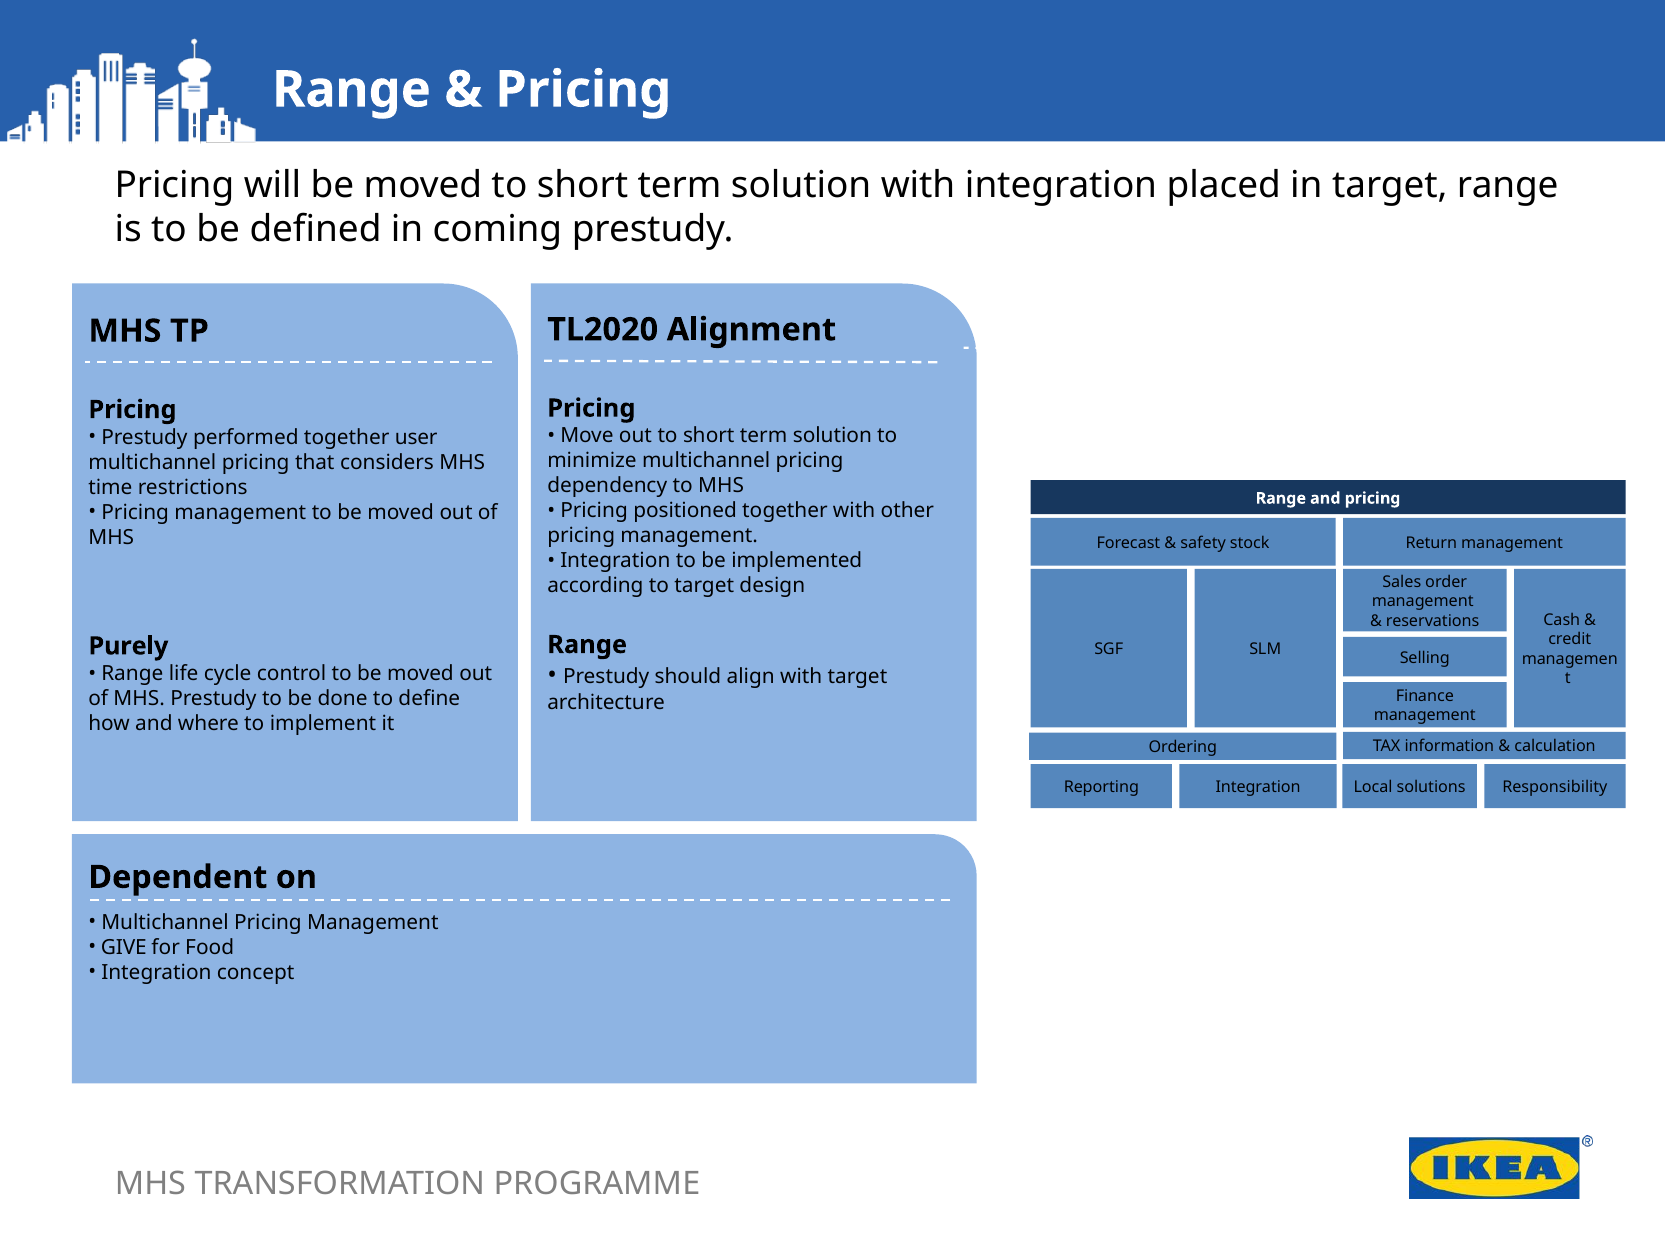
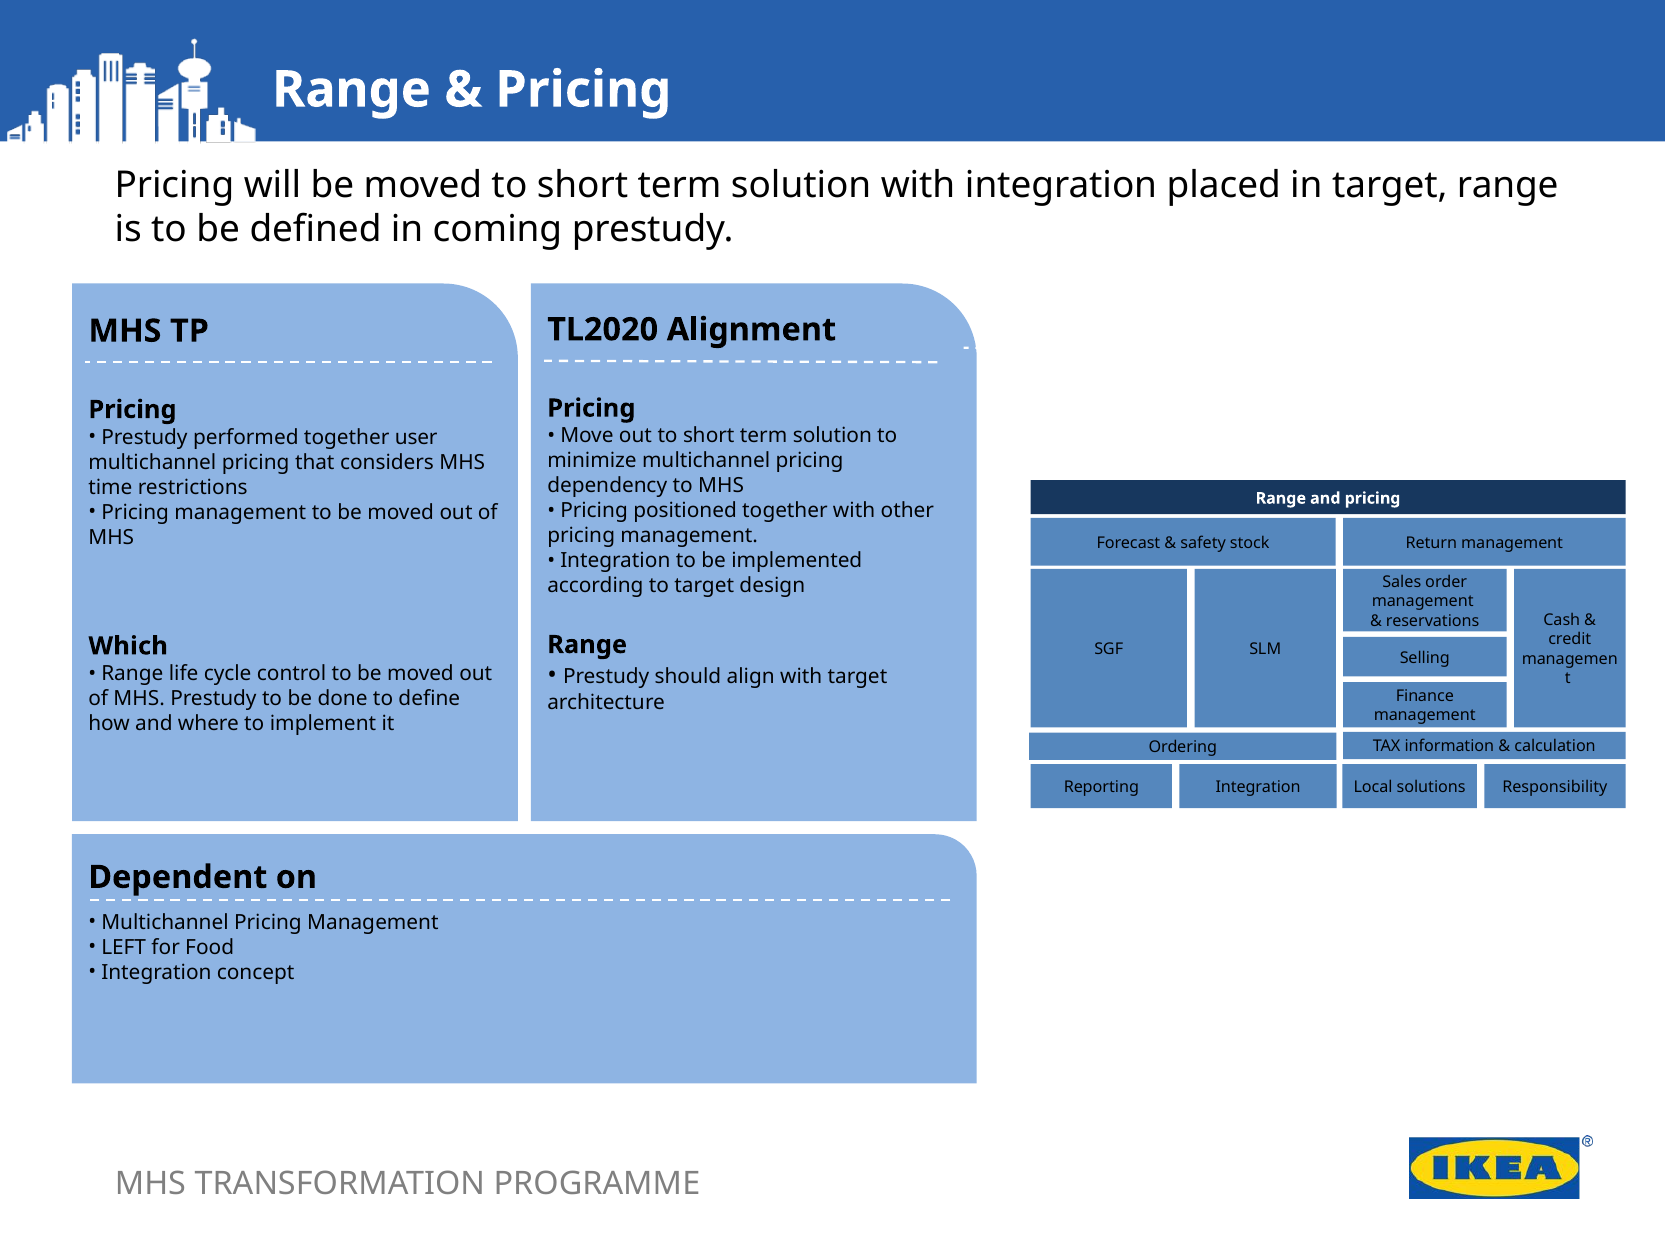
Purely: Purely -> Which
GIVE: GIVE -> LEFT
